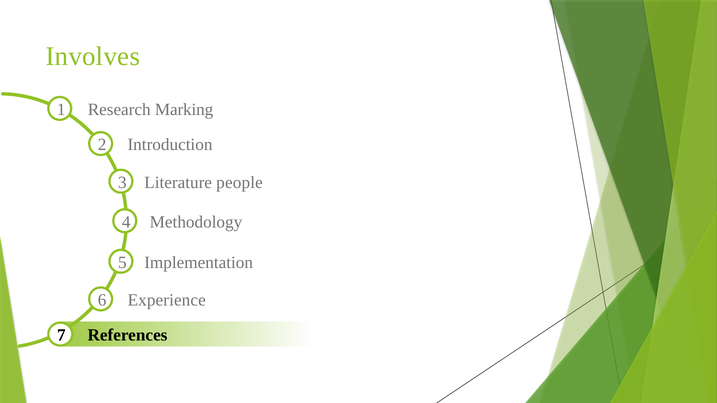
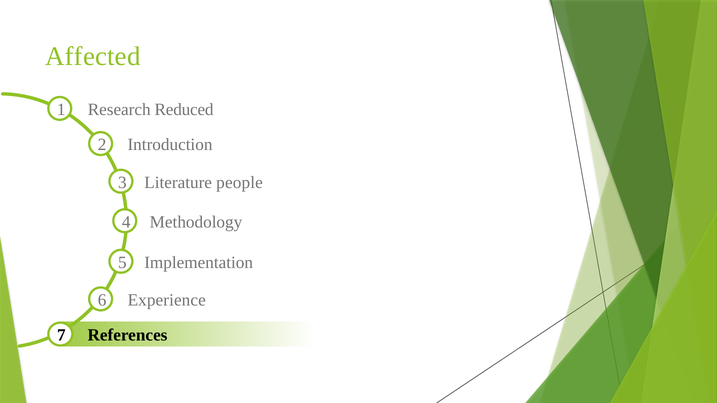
Involves: Involves -> Affected
Marking: Marking -> Reduced
